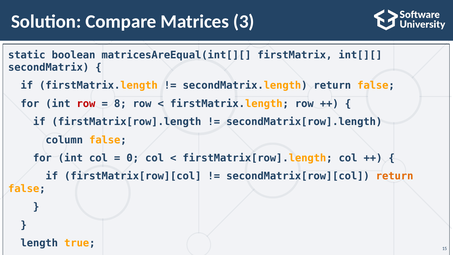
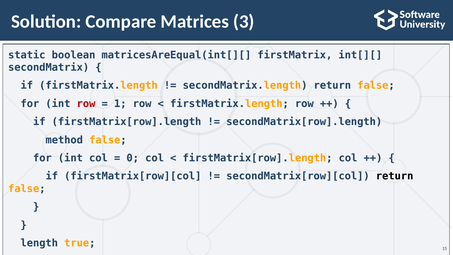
8: 8 -> 1
column: column -> method
return at (395, 176) colour: orange -> black
